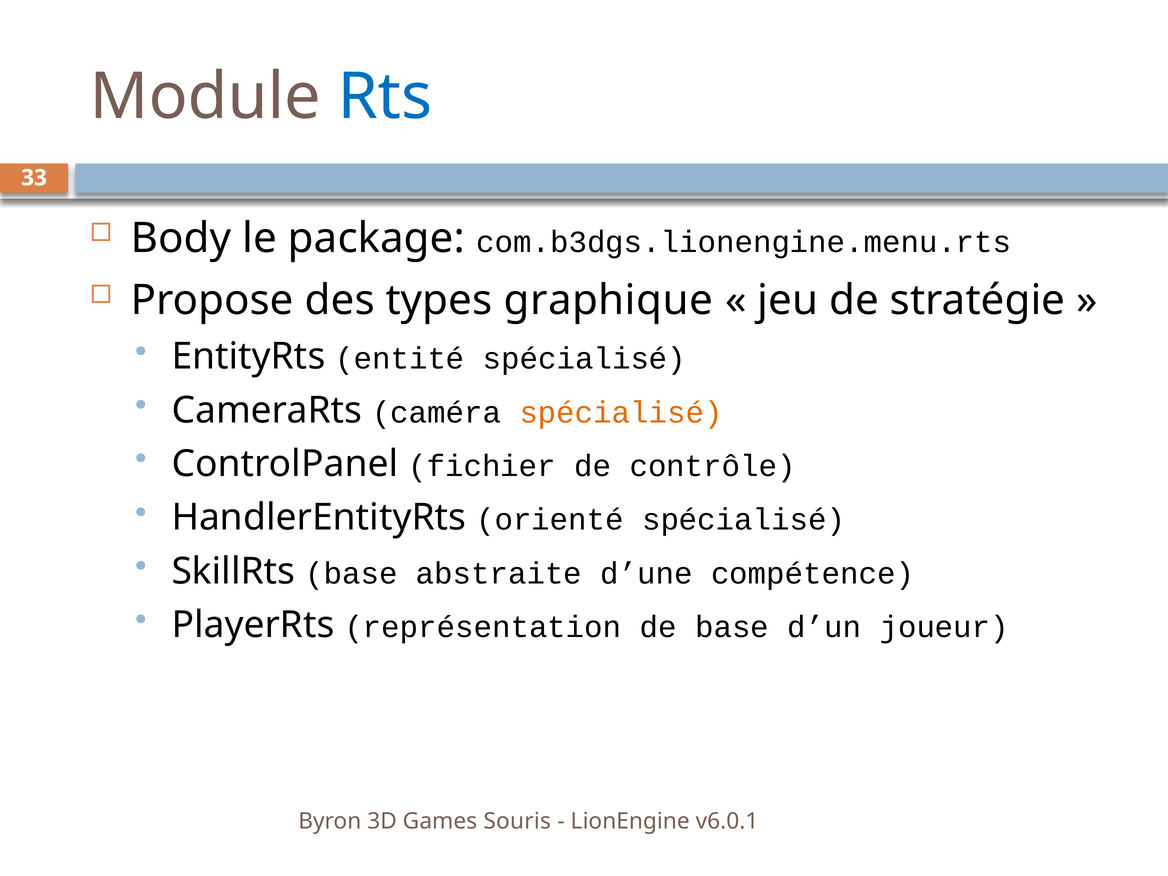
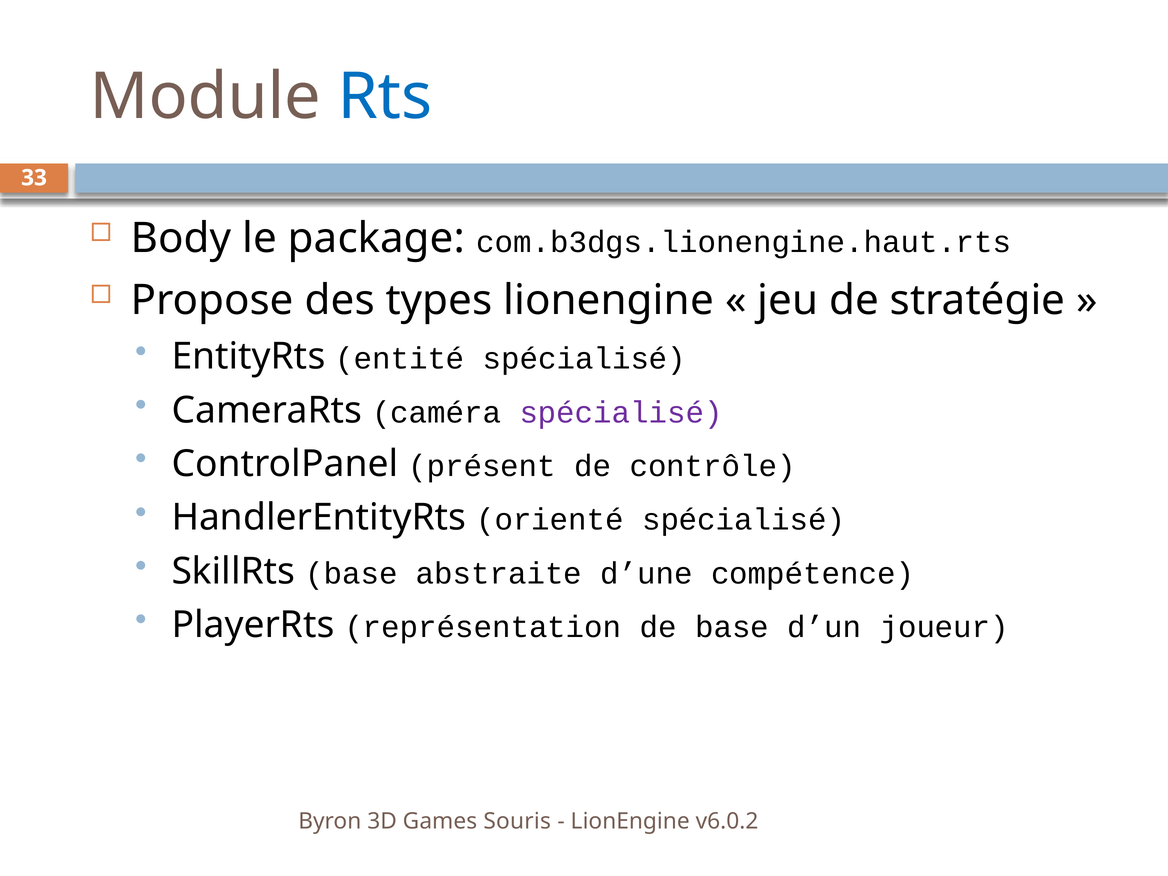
com.b3dgs.lionengine.menu.rts: com.b3dgs.lionengine.menu.rts -> com.b3dgs.lionengine.haut.rts
types graphique: graphique -> lionengine
spécialisé at (621, 412) colour: orange -> purple
fichier: fichier -> présent
v6.0.1: v6.0.1 -> v6.0.2
